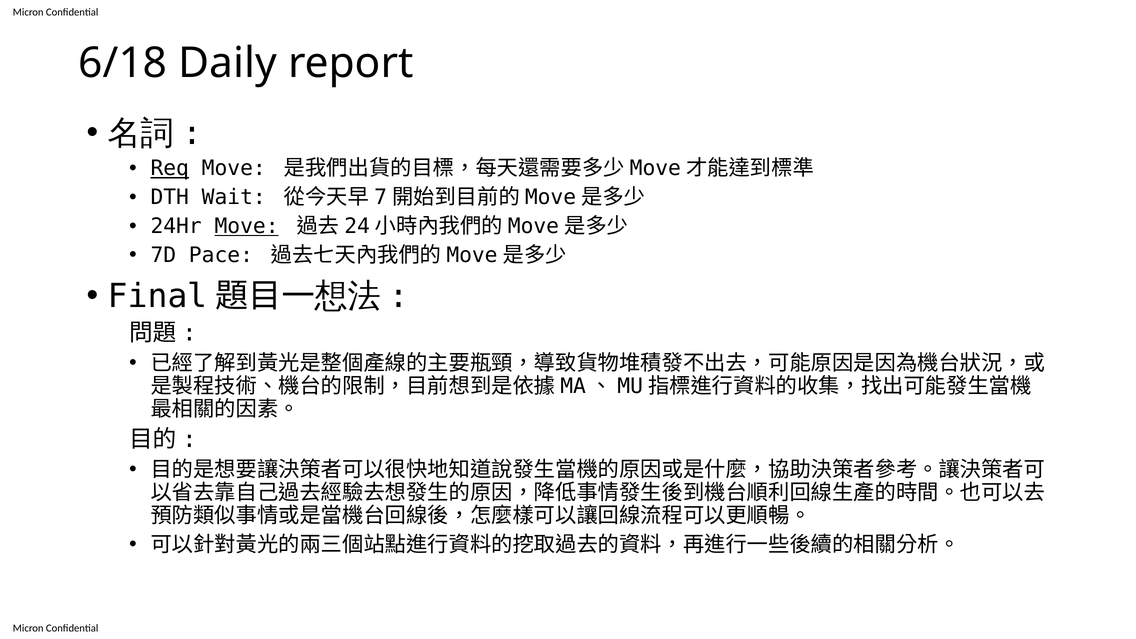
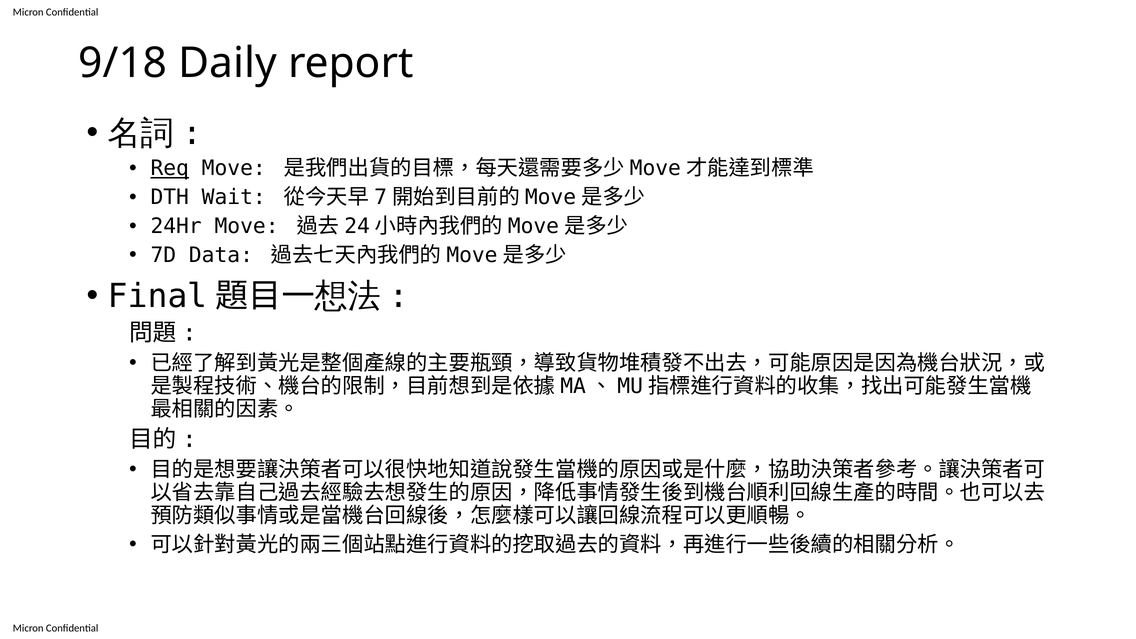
6/18: 6/18 -> 9/18
Move at (247, 226) underline: present -> none
Pace: Pace -> Data
